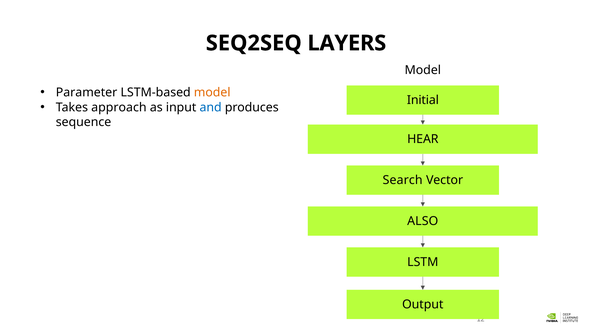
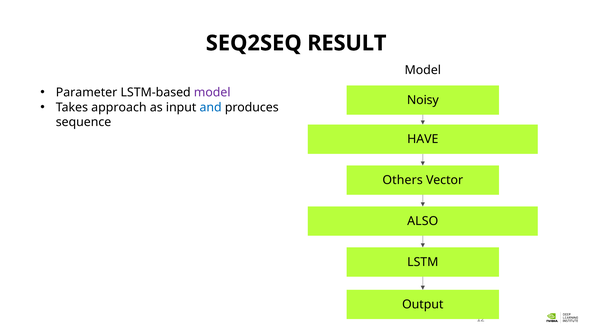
LAYERS: LAYERS -> RESULT
model at (212, 92) colour: orange -> purple
Initial: Initial -> Noisy
HEAR: HEAR -> HAVE
Search: Search -> Others
